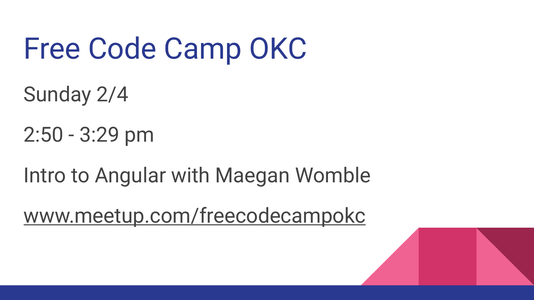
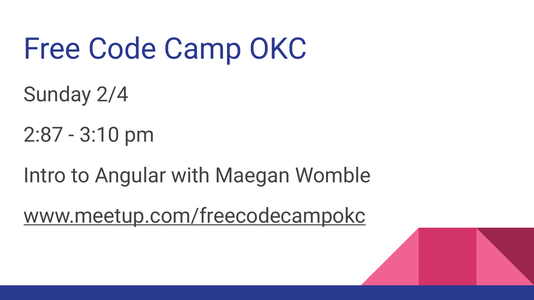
2:50: 2:50 -> 2:87
3:29: 3:29 -> 3:10
